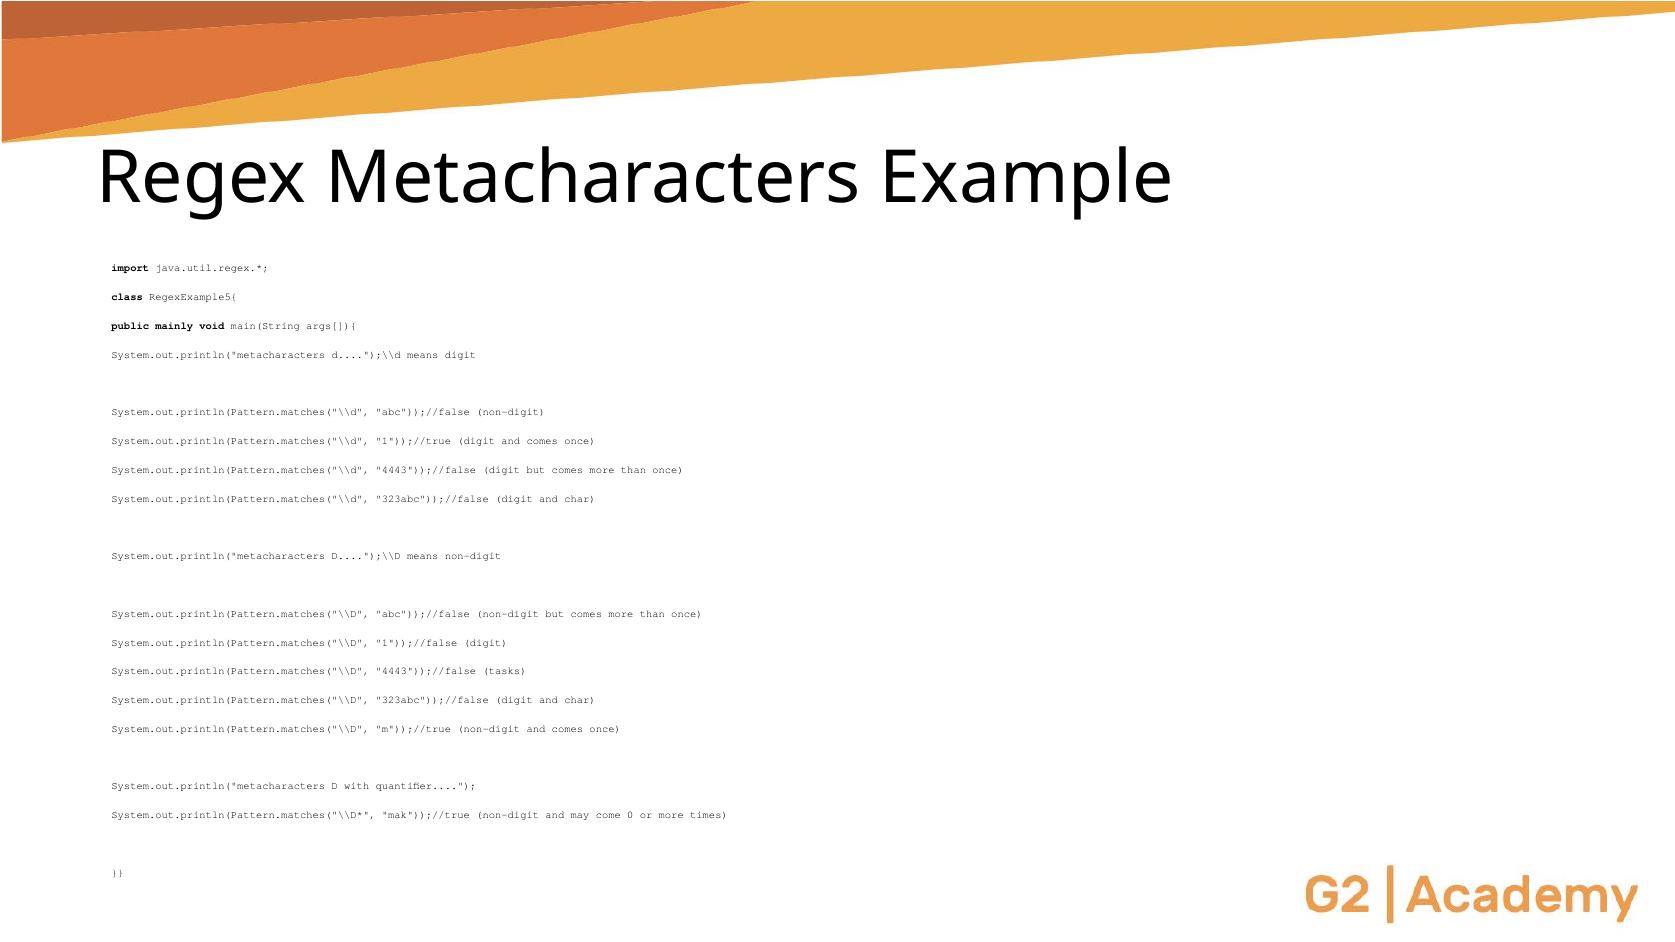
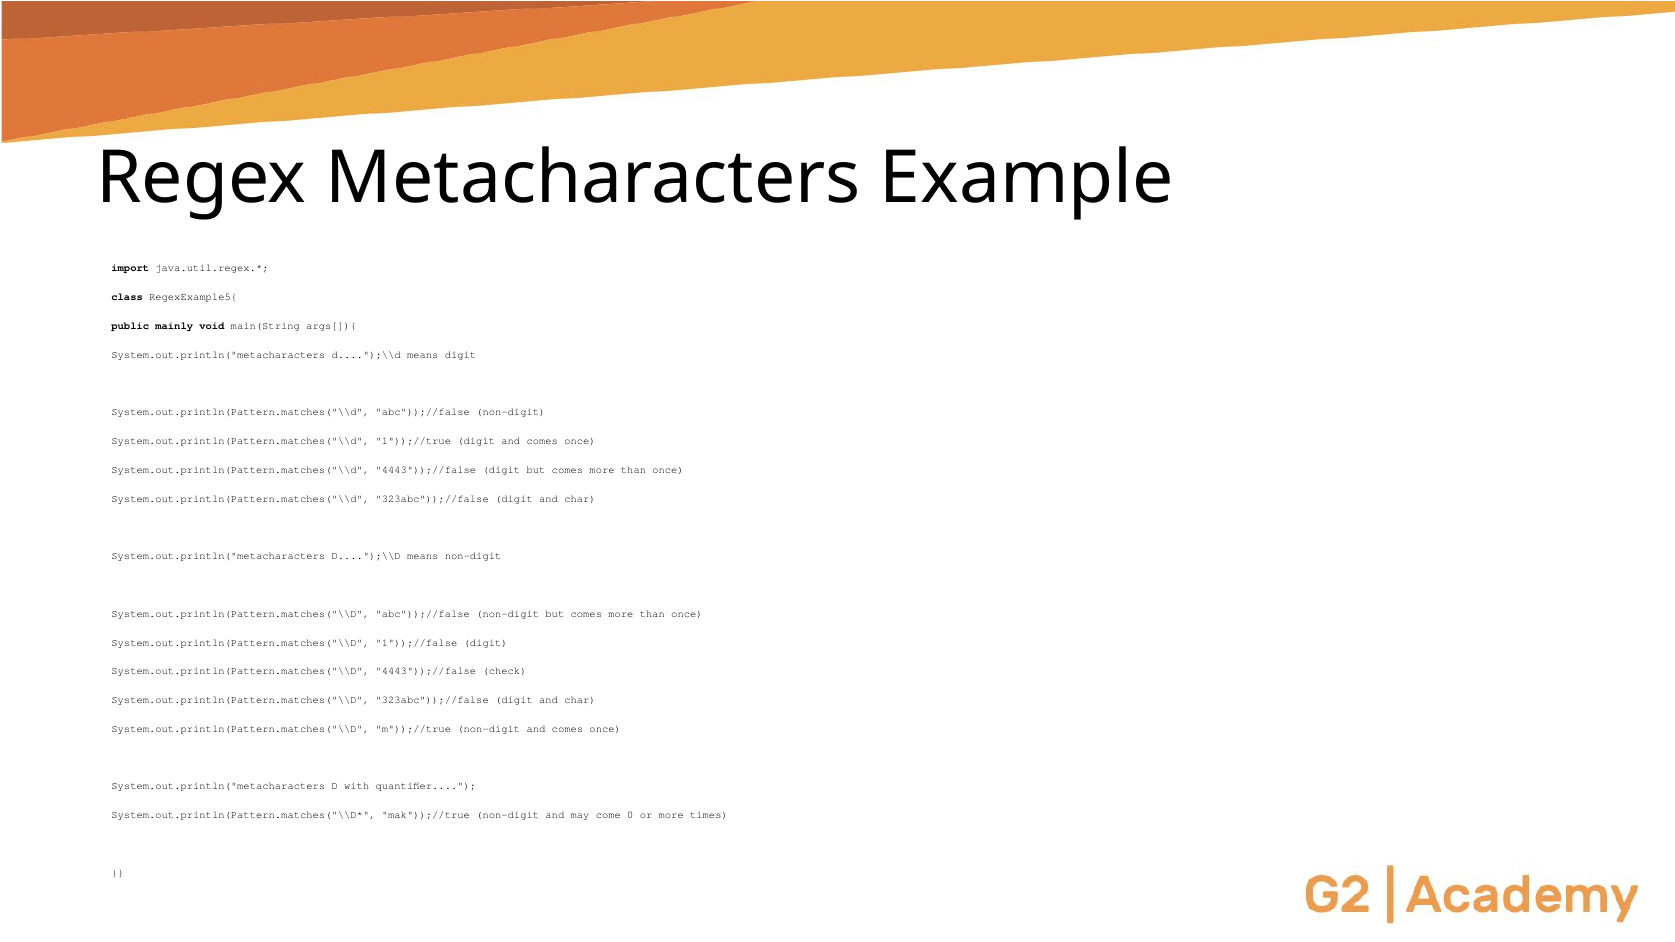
tasks: tasks -> check
